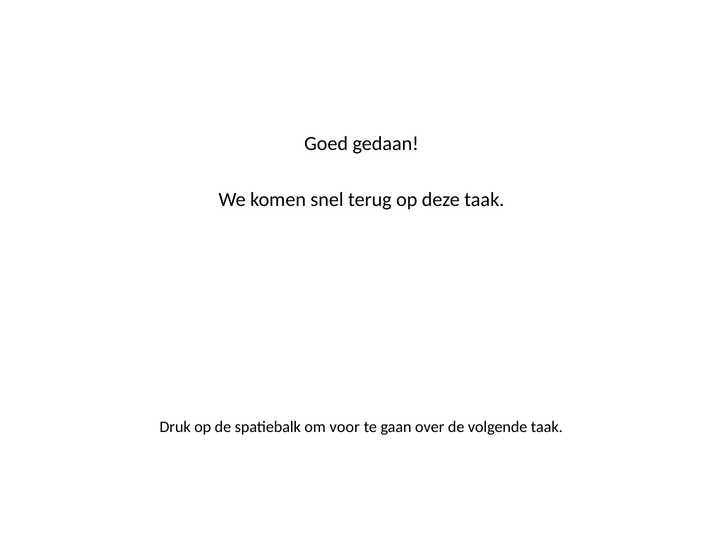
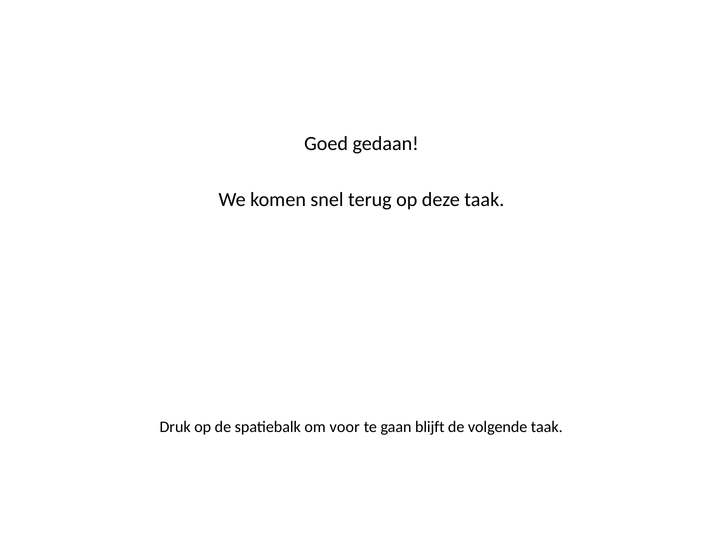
over: over -> blijft
